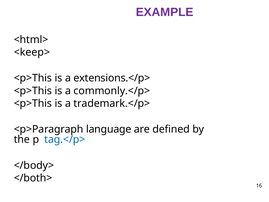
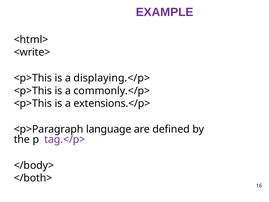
<keep>: <keep> -> <write>
extensions.</p>: extensions.</p> -> displaying.</p>
trademark.</p>: trademark.</p> -> extensions.</p>
tag.</p> colour: blue -> purple
